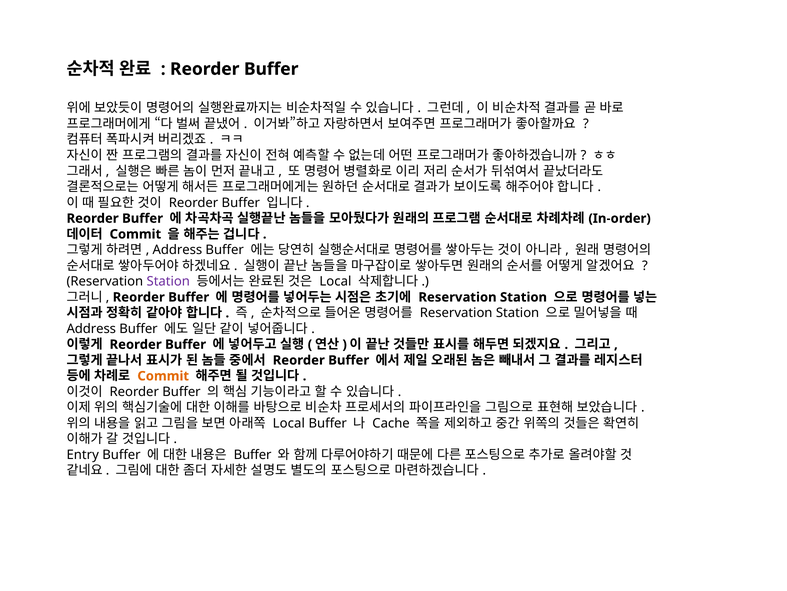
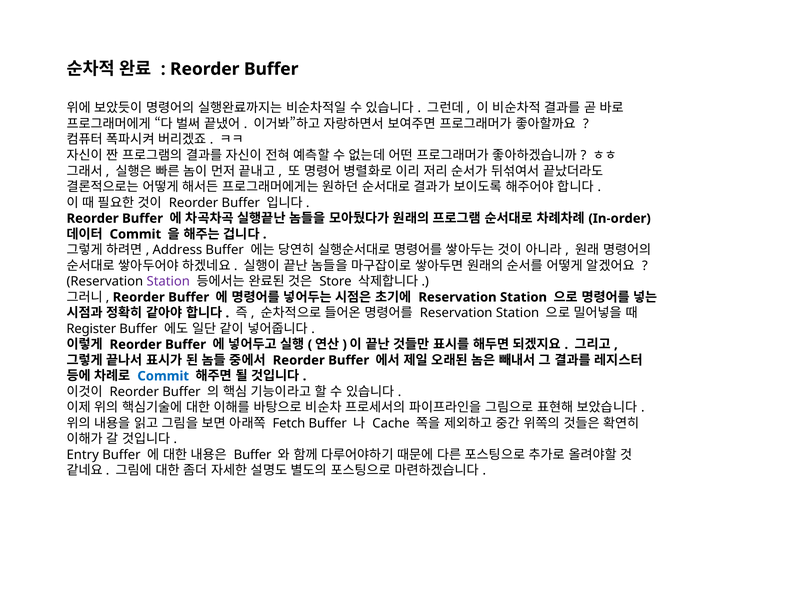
Local at (335, 281): Local -> Store
Address at (91, 328): Address -> Register
Commit at (163, 376) colour: orange -> blue
Local at (289, 423): Local -> Fetch
